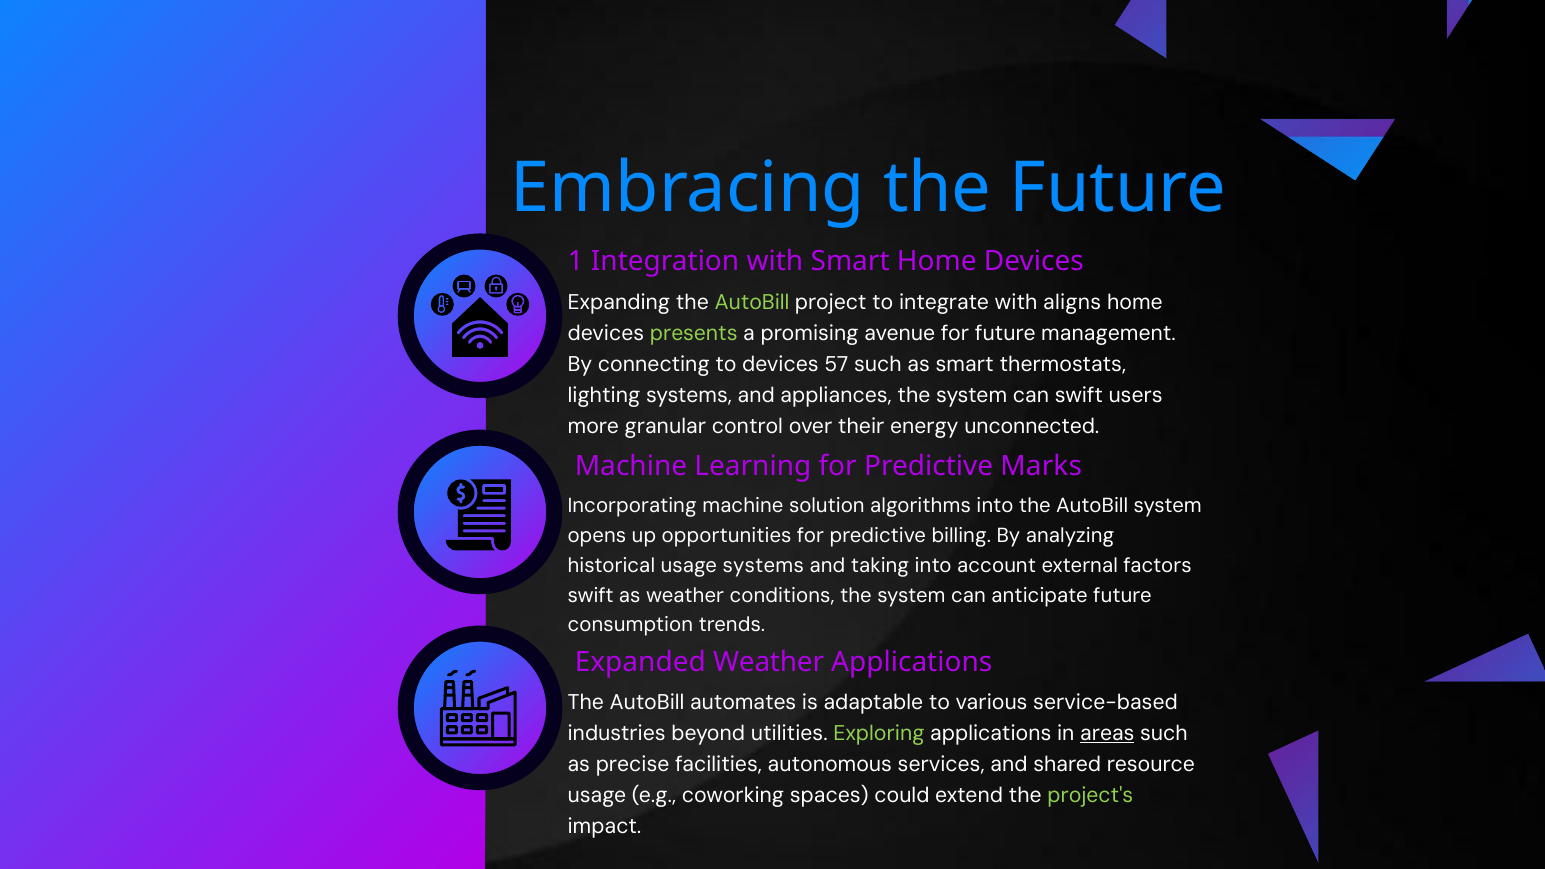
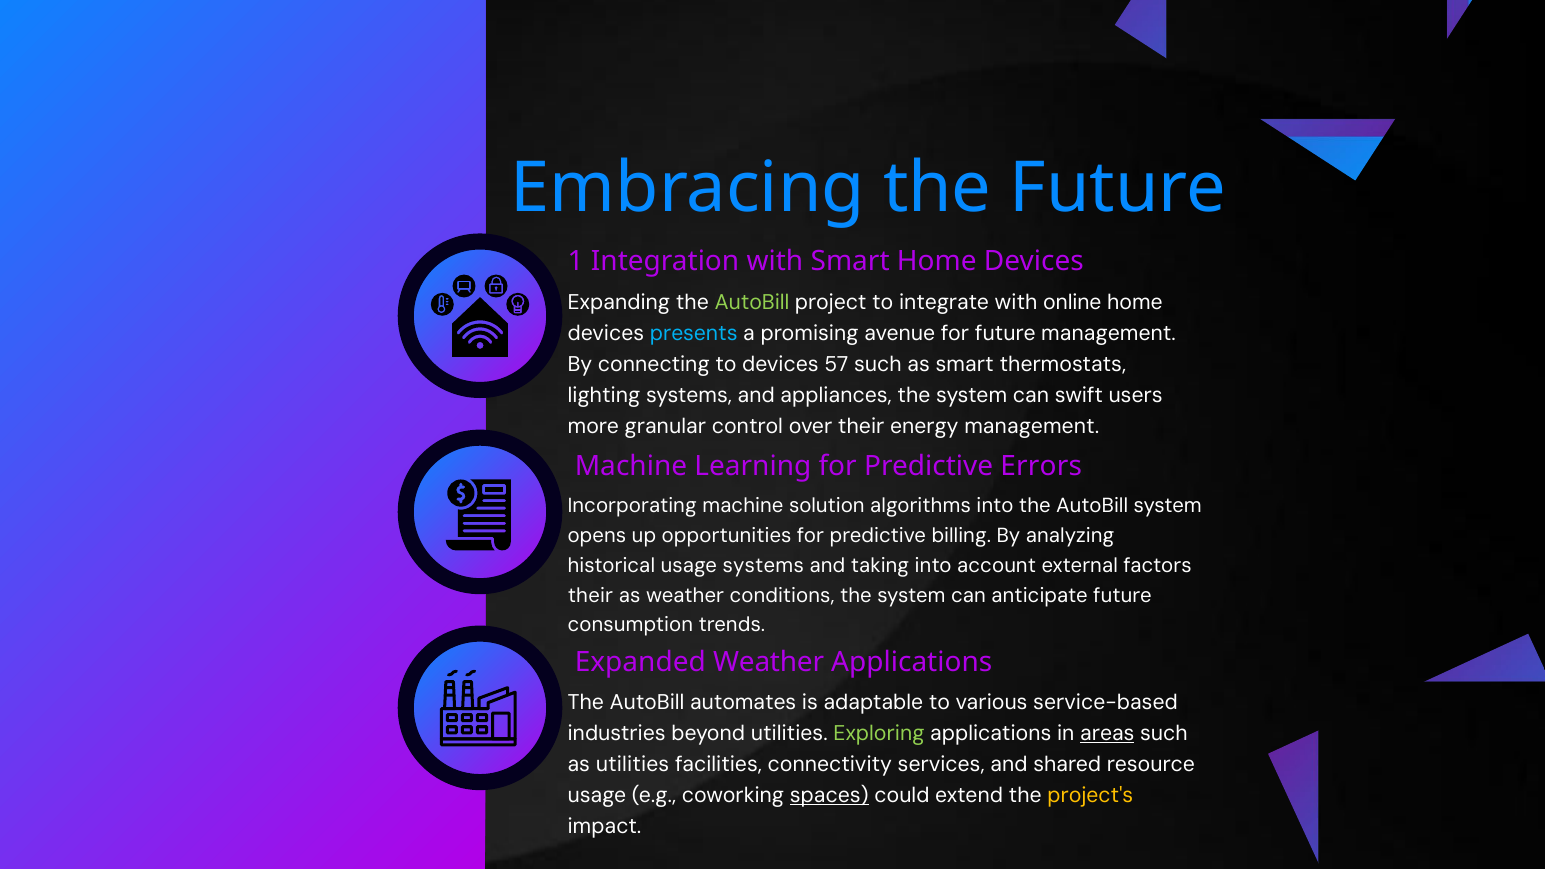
aligns: aligns -> online
presents colour: light green -> light blue
energy unconnected: unconnected -> management
Marks: Marks -> Errors
swift at (591, 595): swift -> their
as precise: precise -> utilities
autonomous: autonomous -> connectivity
spaces underline: none -> present
project's colour: light green -> yellow
